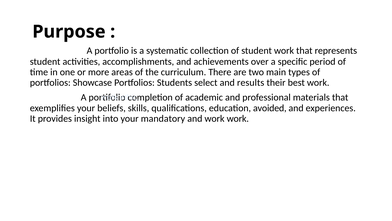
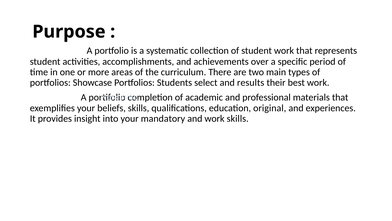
avoided: avoided -> original
and work work: work -> skills
